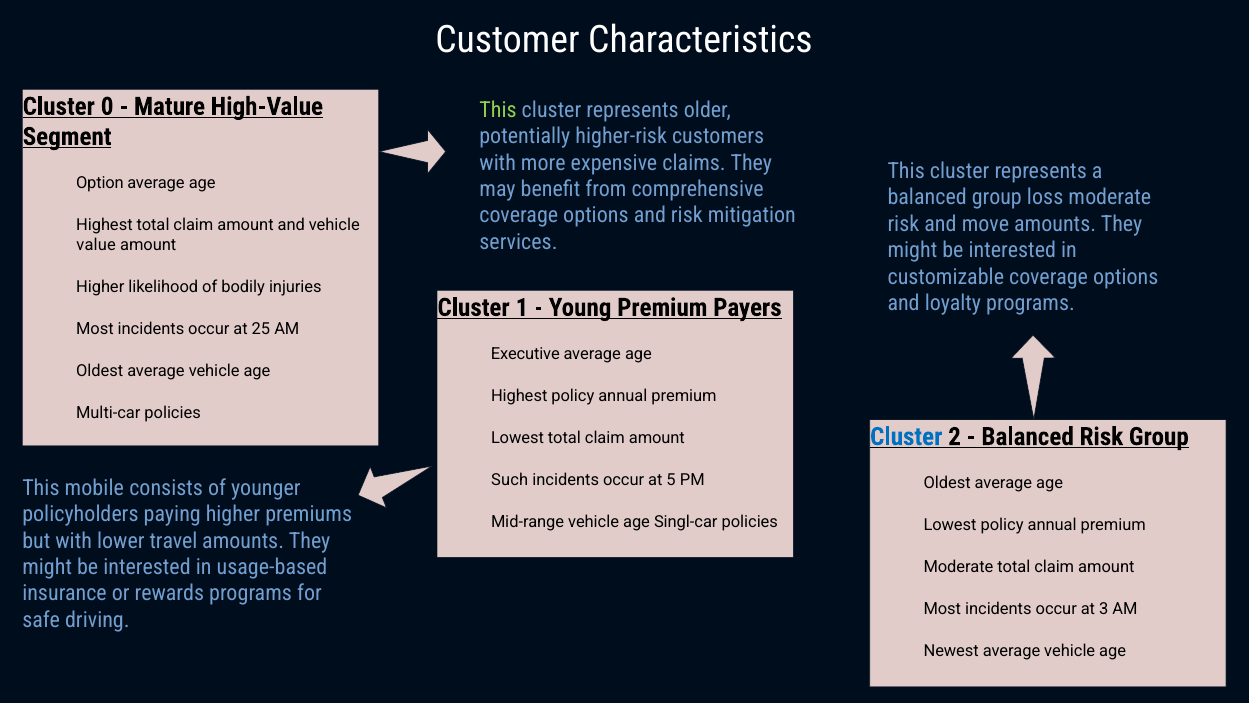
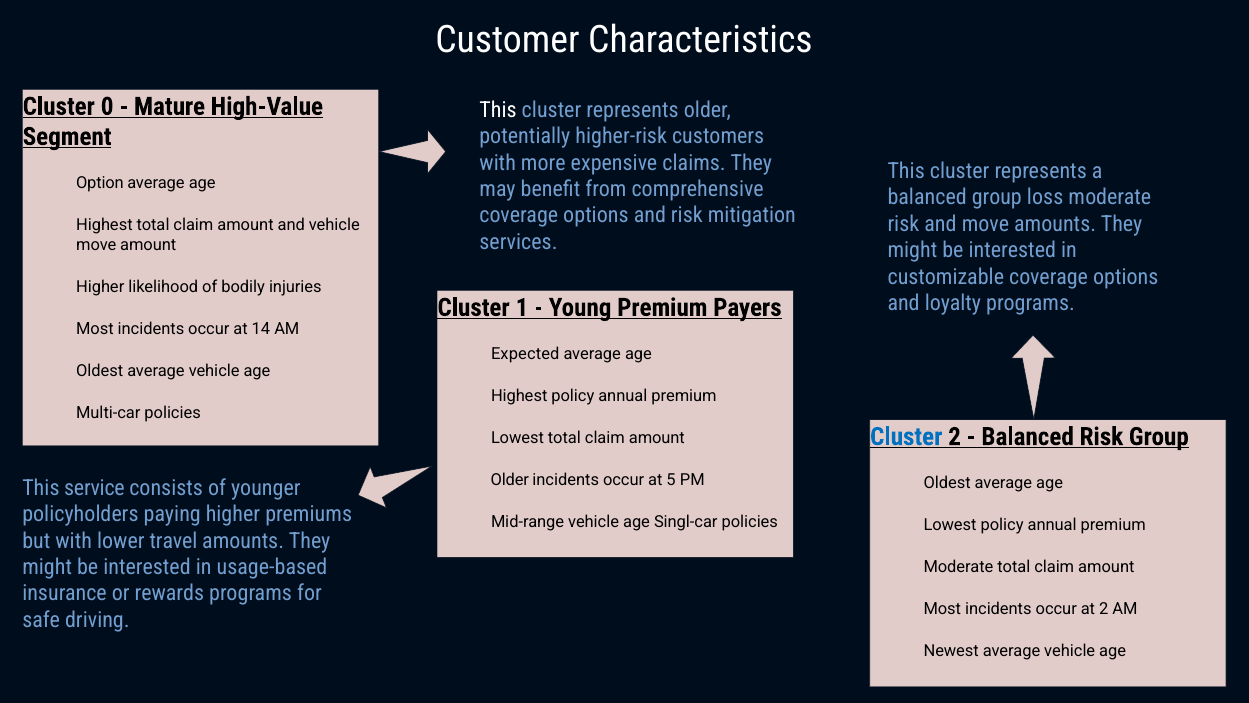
This at (498, 110) colour: light green -> white
value at (96, 245): value -> move
25: 25 -> 14
Executive: Executive -> Expected
Such at (510, 480): Such -> Older
mobile: mobile -> service
at 3: 3 -> 2
